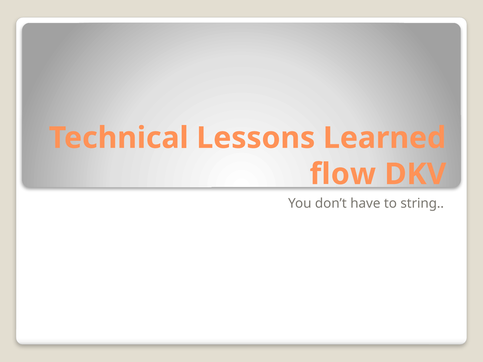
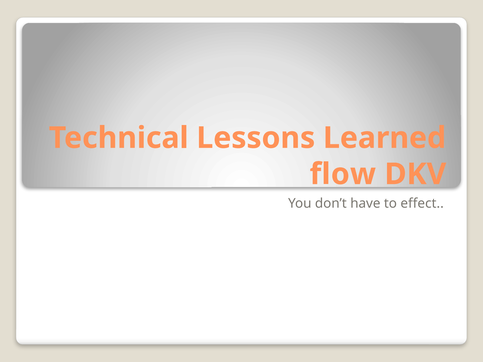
string: string -> effect
